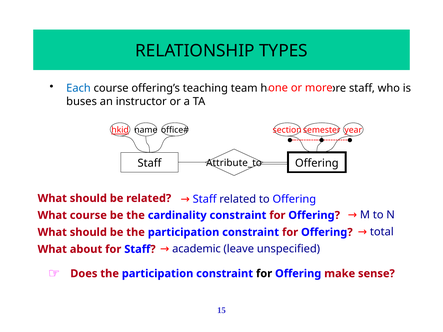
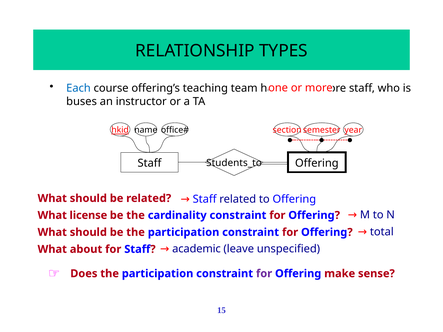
Attribute_to: Attribute_to -> Students_to
What course: course -> license
for at (264, 274) colour: black -> purple
